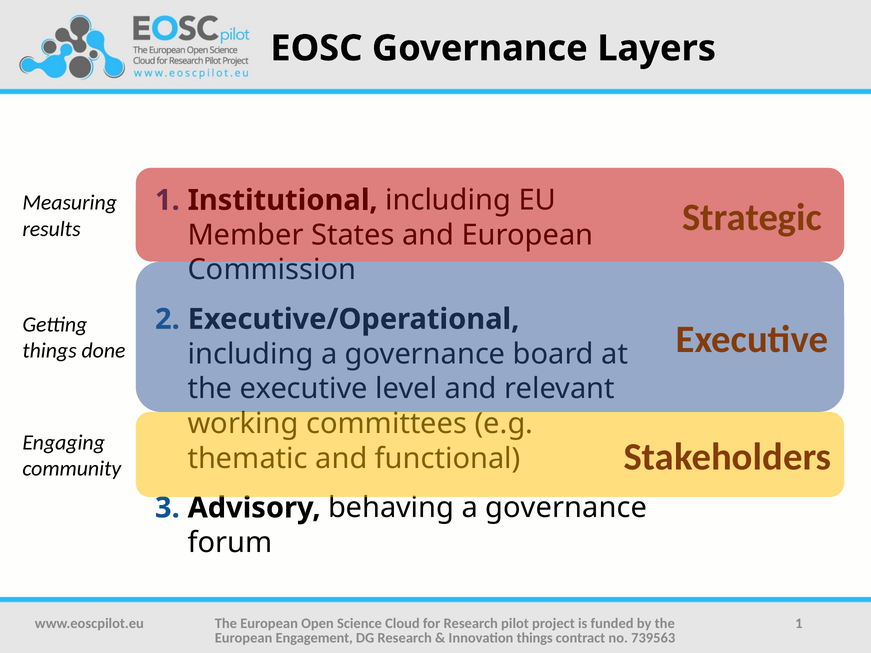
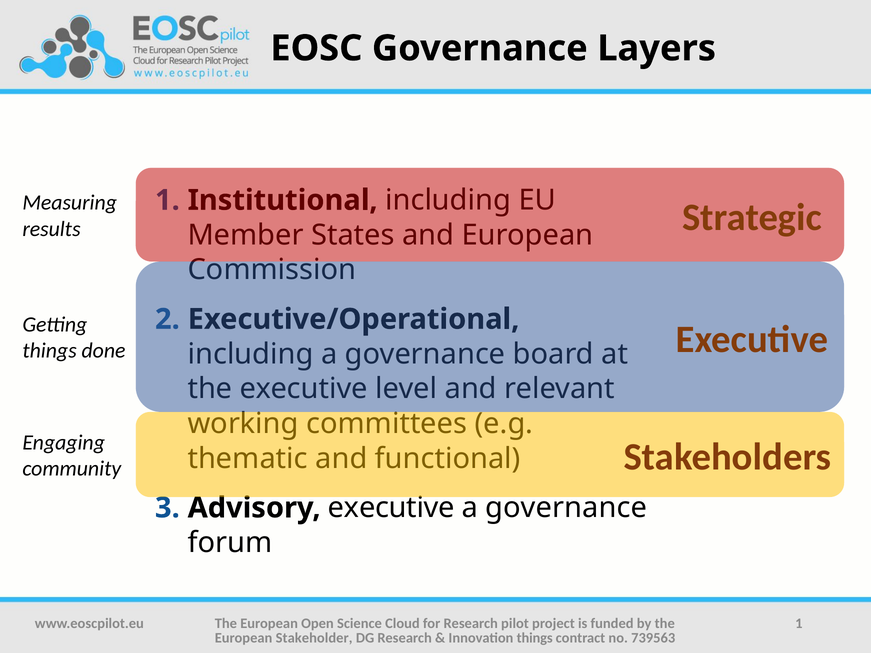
Advisory behaving: behaving -> executive
Engagement: Engagement -> Stakeholder
